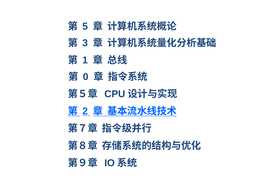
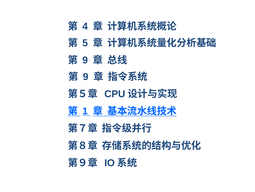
5: 5 -> 4
3: 3 -> 5
1 at (85, 60): 1 -> 9
0 at (86, 76): 0 -> 9
2: 2 -> 1
